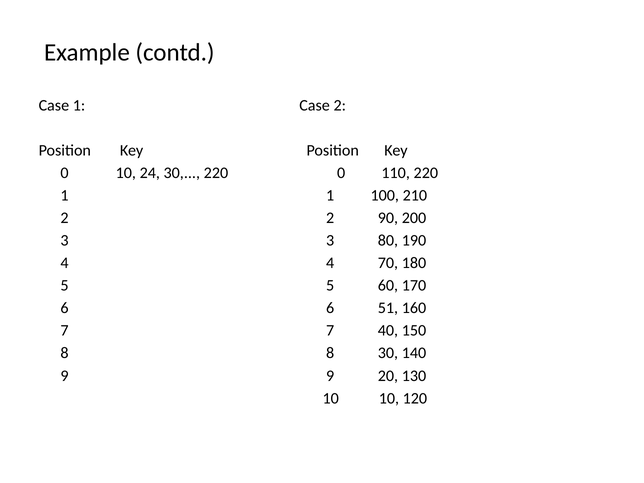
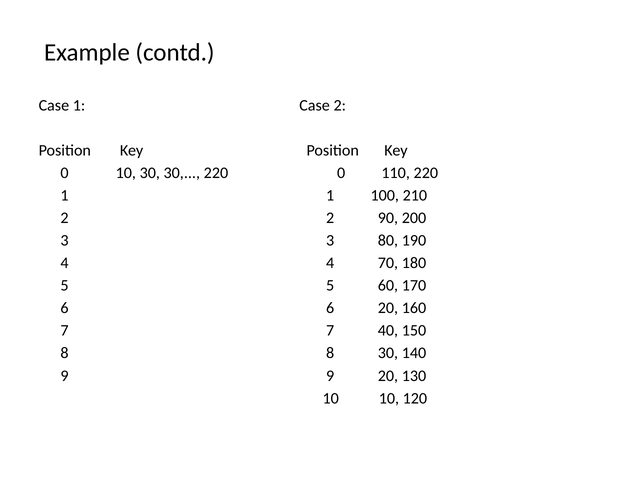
10 24: 24 -> 30
6 51: 51 -> 20
